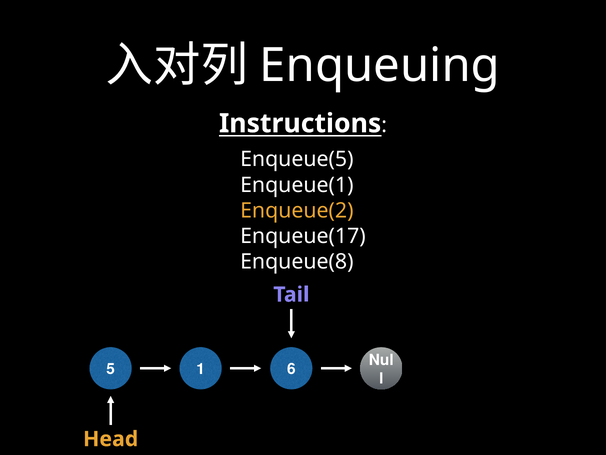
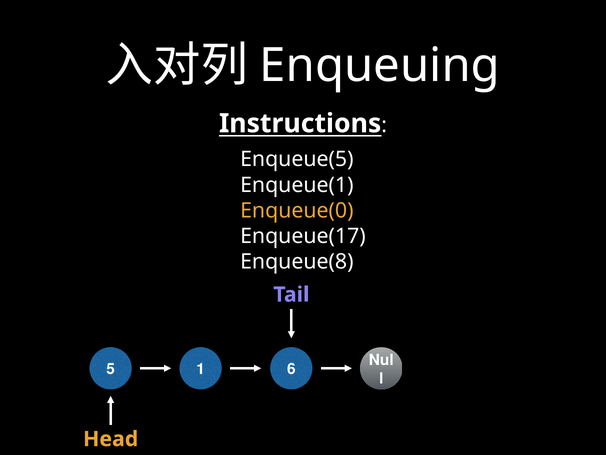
Enqueue(2: Enqueue(2 -> Enqueue(0
